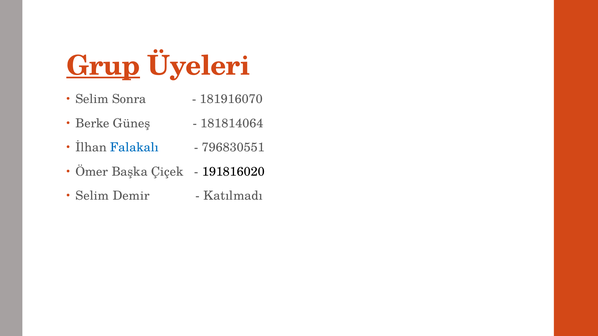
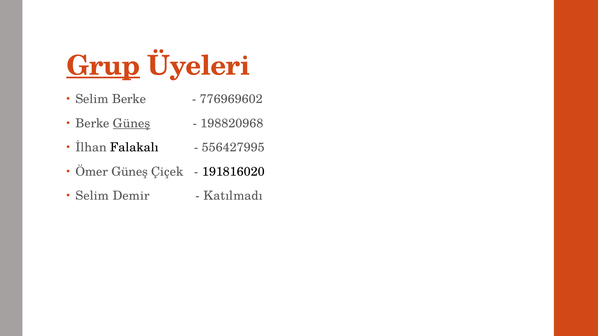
Selim Sonra: Sonra -> Berke
181916070: 181916070 -> 776969602
Güneş at (132, 123) underline: none -> present
181814064: 181814064 -> 198820968
Falakalı colour: blue -> black
796830551: 796830551 -> 556427995
Ömer Başka: Başka -> Güneş
